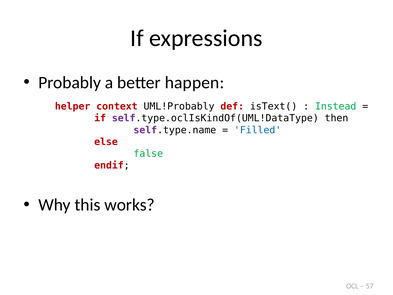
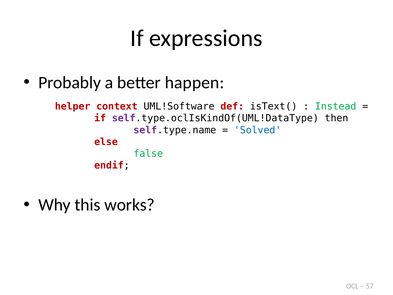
UML!Probably: UML!Probably -> UML!Software
Filled: Filled -> Solved
